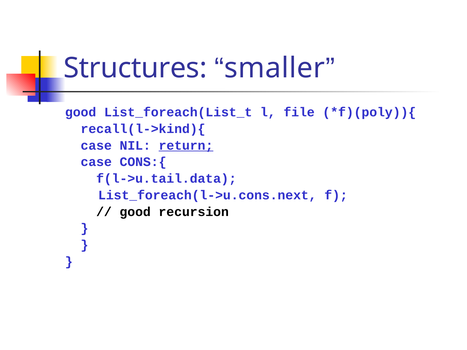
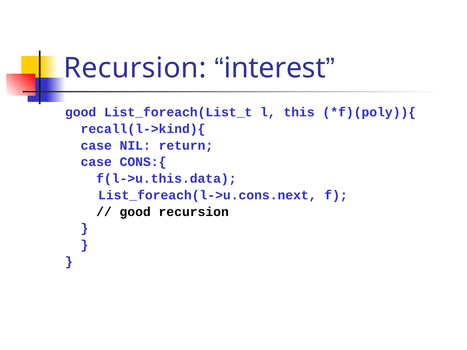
Structures at (135, 68): Structures -> Recursion
smaller: smaller -> interest
file: file -> this
return underline: present -> none
f(l->u.tail.data: f(l->u.tail.data -> f(l->u.this.data
